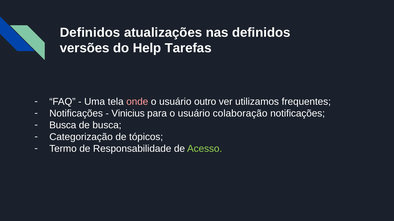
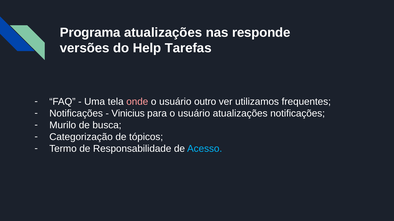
Definidos at (90, 33): Definidos -> Programa
nas definidos: definidos -> responde
usuário colaboração: colaboração -> atualizações
Busca at (63, 126): Busca -> Murilo
Acesso colour: light green -> light blue
